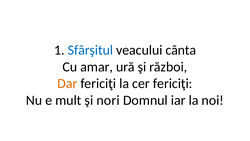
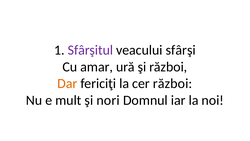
Sfârşitul colour: blue -> purple
cânta: cânta -> sfârşi
cer fericiţi: fericiţi -> război
